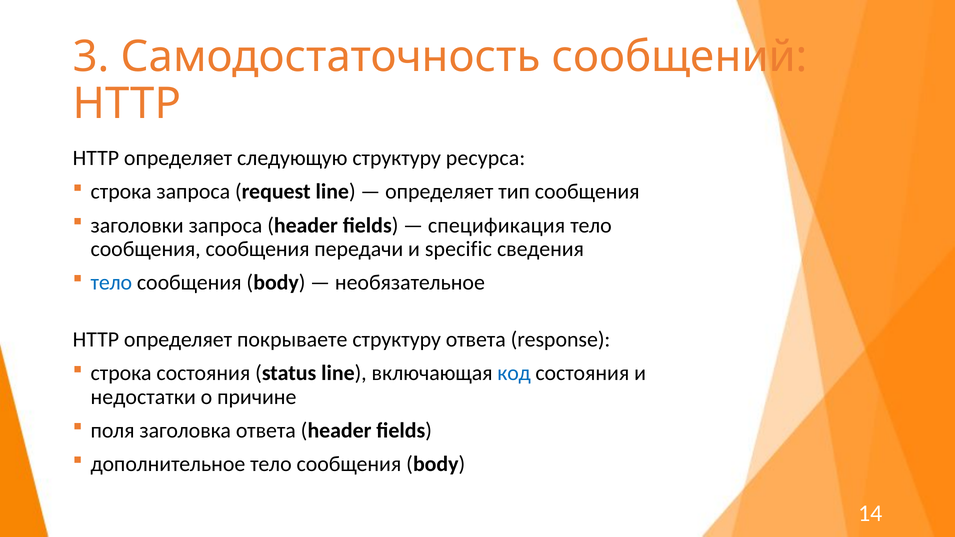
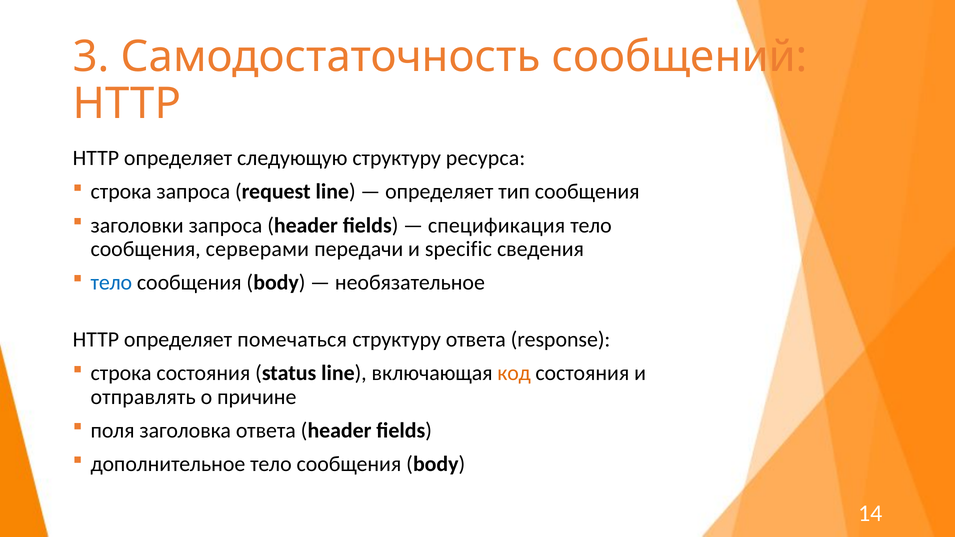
сообщения сообщения: сообщения -> серверами
покрываете: покрываете -> помечаться
код colour: blue -> orange
недостатки: недостатки -> отправлять
